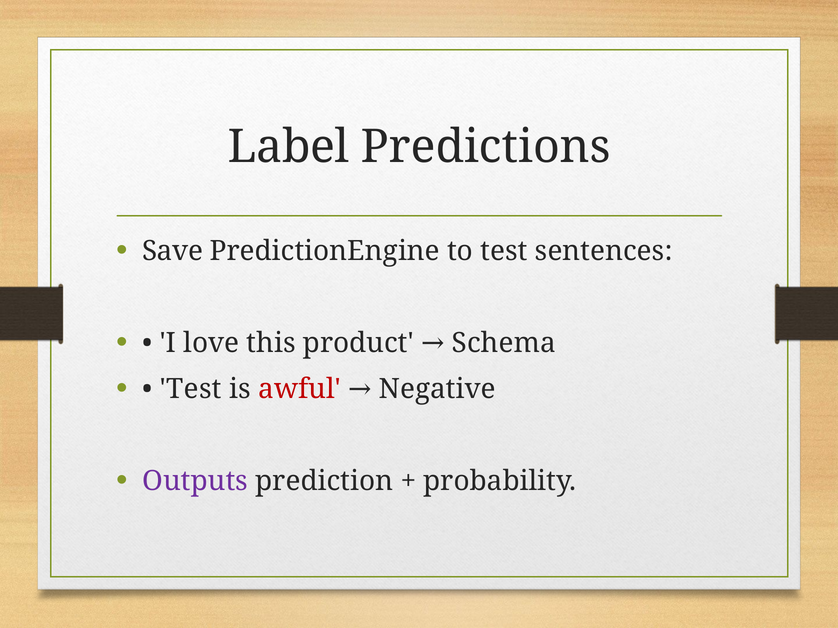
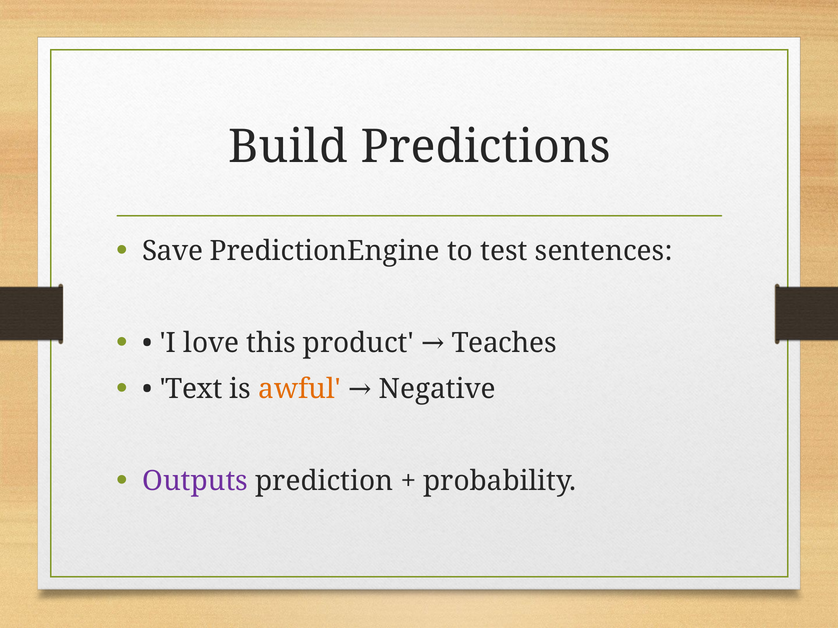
Label: Label -> Build
Schema: Schema -> Teaches
Test at (191, 389): Test -> Text
awful colour: red -> orange
